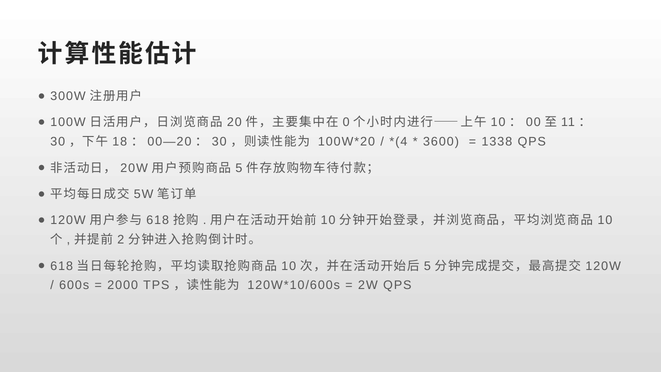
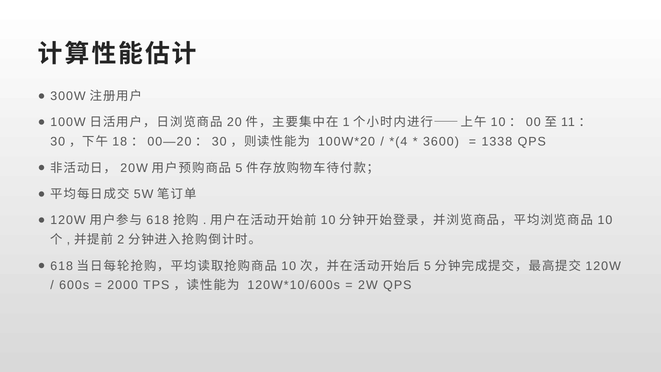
0: 0 -> 1
